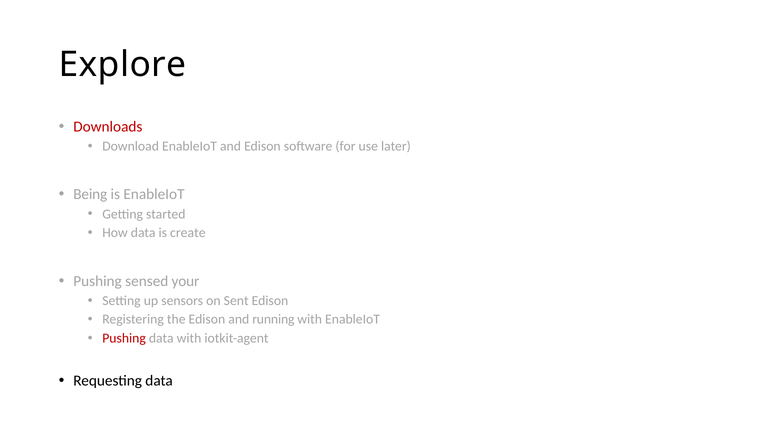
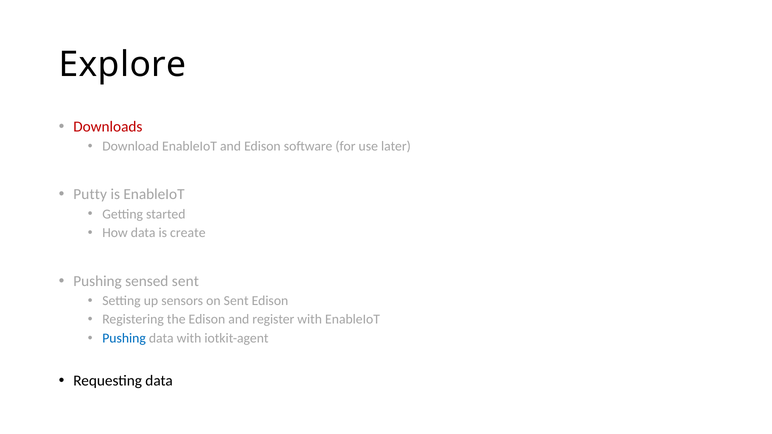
Being: Being -> Putty
sensed your: your -> sent
running: running -> register
Pushing at (124, 338) colour: red -> blue
